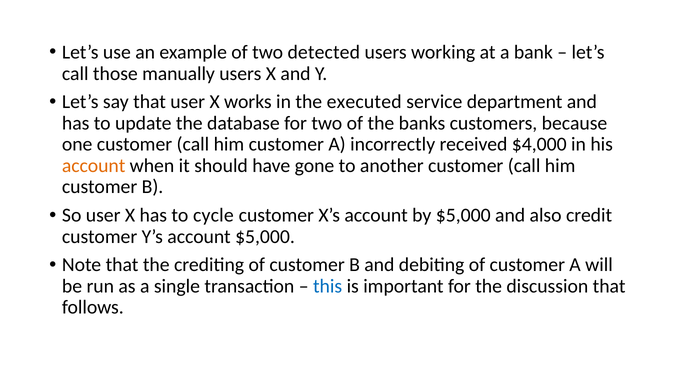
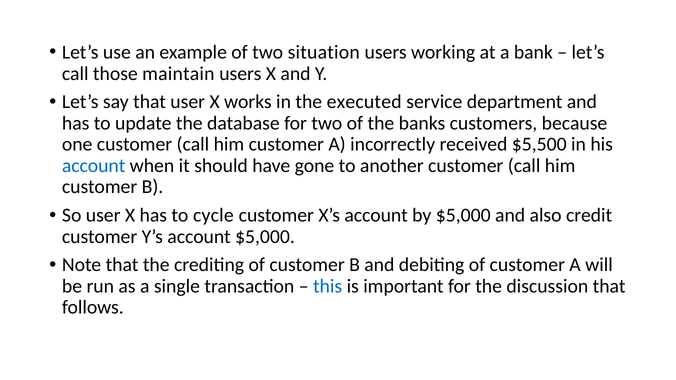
detected: detected -> situation
manually: manually -> maintain
$4,000: $4,000 -> $5,500
account at (94, 166) colour: orange -> blue
